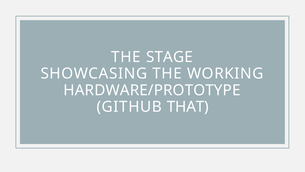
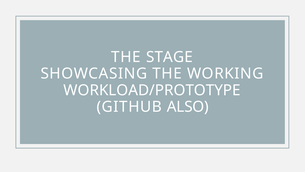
HARDWARE/PROTOTYPE: HARDWARE/PROTOTYPE -> WORKLOAD/PROTOTYPE
THAT: THAT -> ALSO
